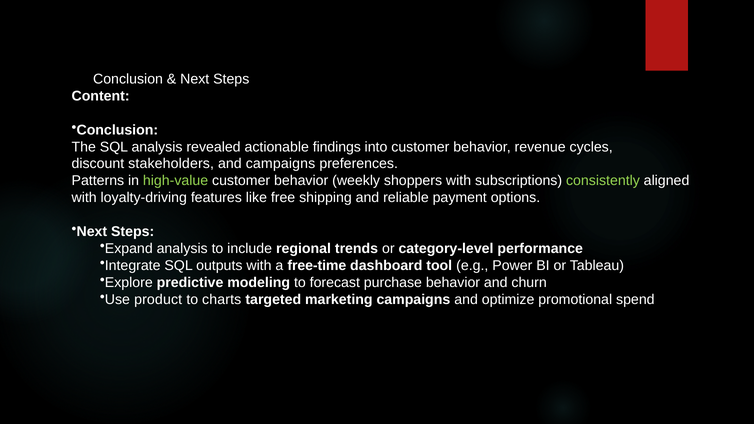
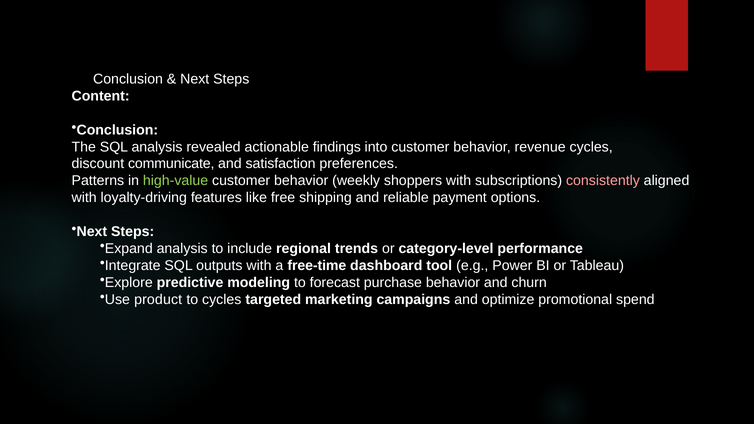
stakeholders: stakeholders -> communicate
and campaigns: campaigns -> satisfaction
consistently colour: light green -> pink
to charts: charts -> cycles
